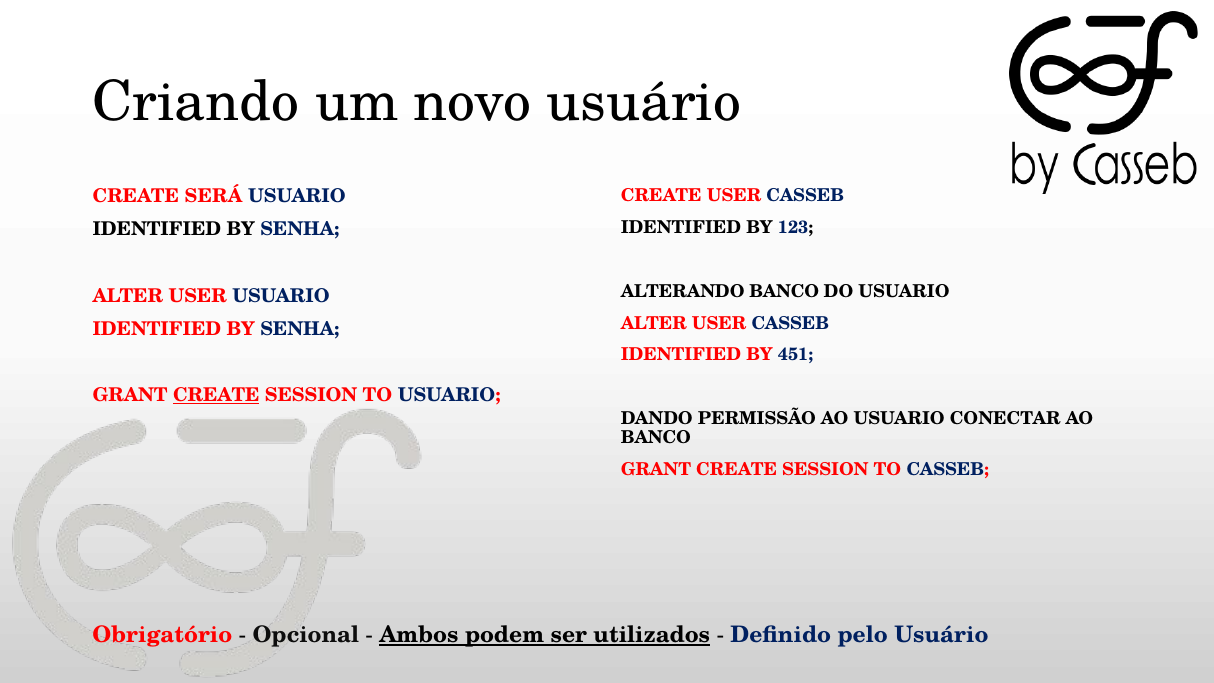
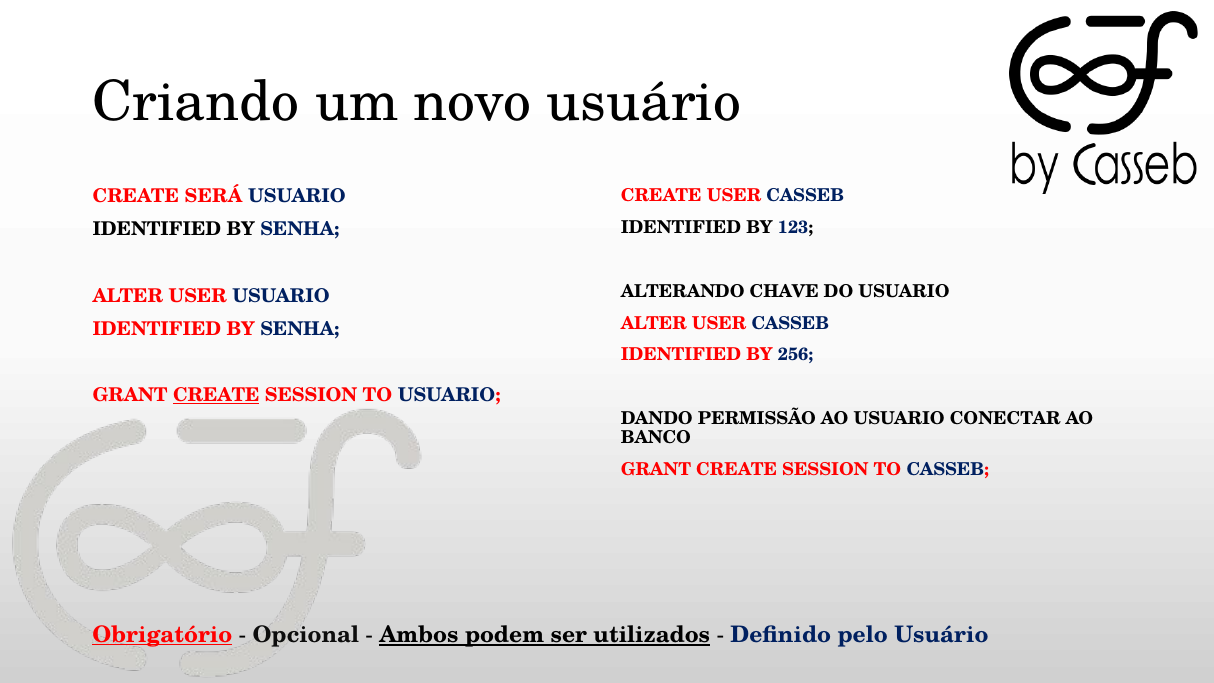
ALTERANDO BANCO: BANCO -> CHAVE
451: 451 -> 256
Obrigatório underline: none -> present
